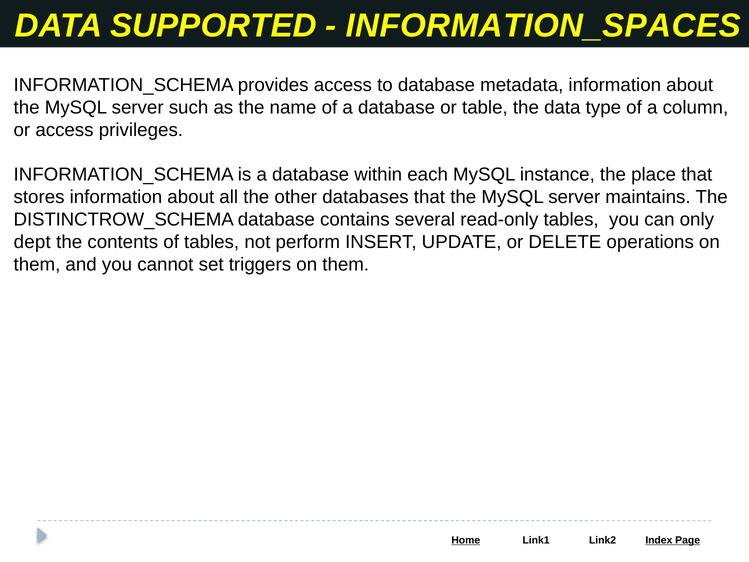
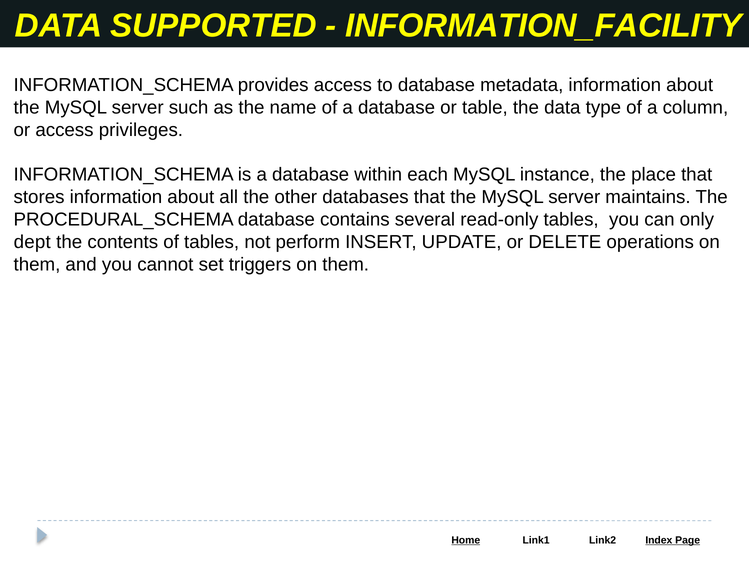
INFORMATION_SPACES: INFORMATION_SPACES -> INFORMATION_FACILITY
DISTINCTROW_SCHEMA: DISTINCTROW_SCHEMA -> PROCEDURAL_SCHEMA
